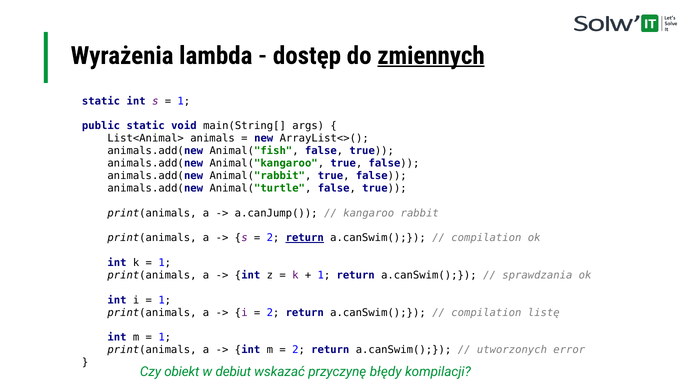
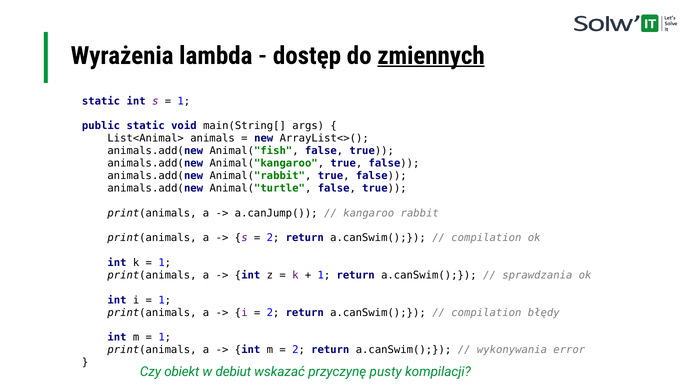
return at (305, 238) underline: present -> none
listę: listę -> błędy
utworzonych: utworzonych -> wykonywania
błędy: błędy -> pusty
